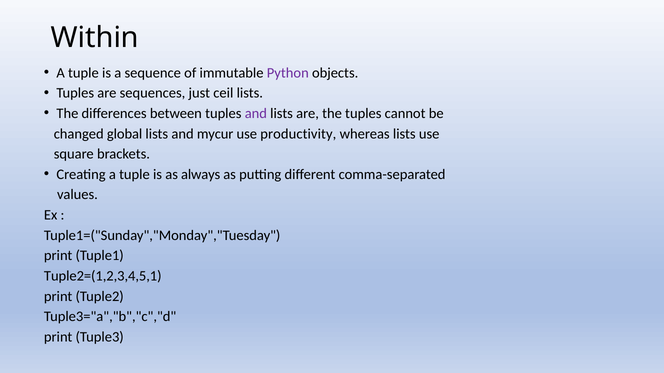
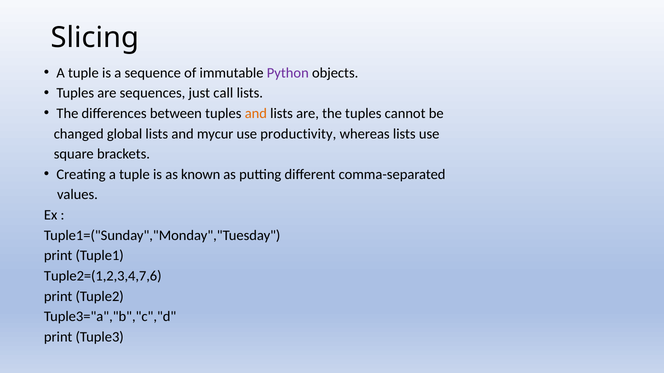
Within: Within -> Slicing
ceil: ceil -> call
and at (256, 114) colour: purple -> orange
always: always -> known
Tuple2=(1,2,3,4,5,1: Tuple2=(1,2,3,4,5,1 -> Tuple2=(1,2,3,4,7,6
